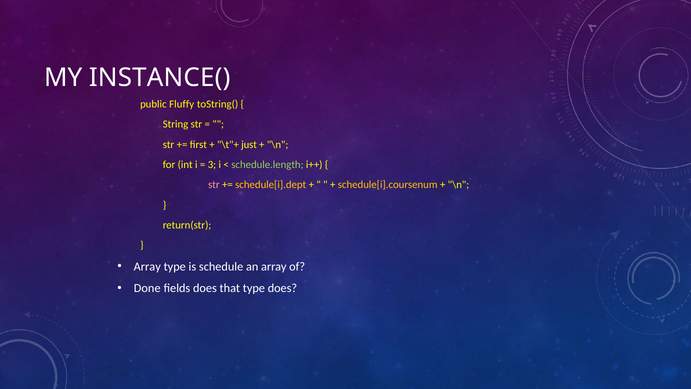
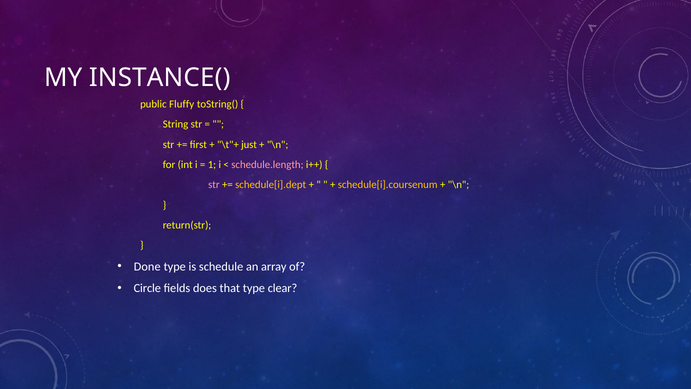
3: 3 -> 1
schedule.length colour: light green -> pink
Array at (147, 266): Array -> Done
Done: Done -> Circle
type does: does -> clear
